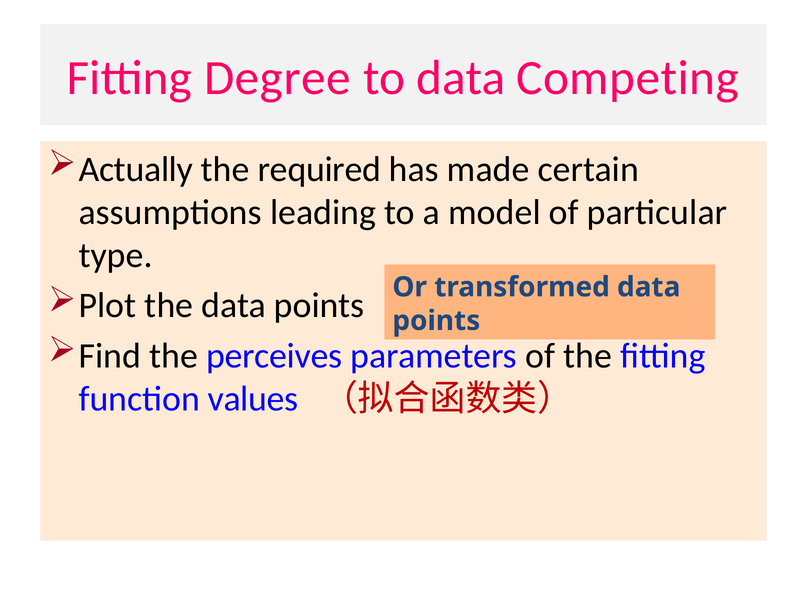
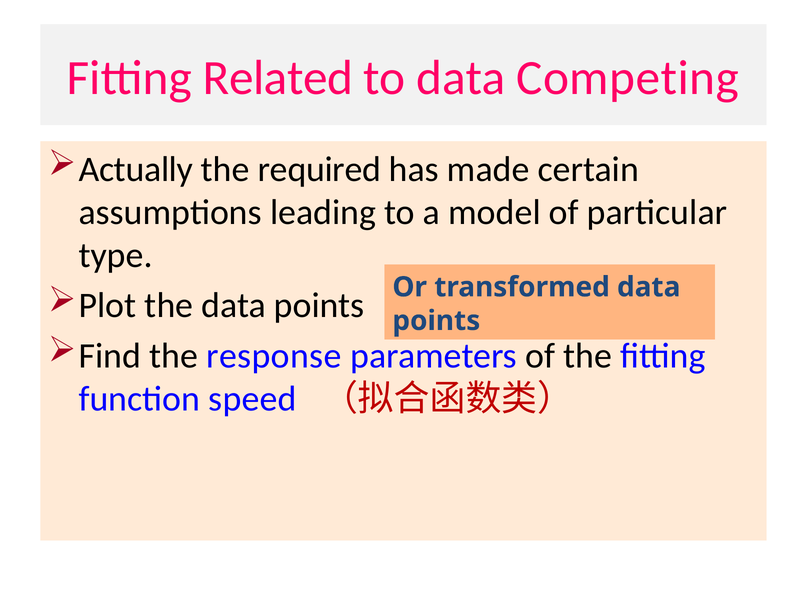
Degree: Degree -> Related
perceives: perceives -> response
values: values -> speed
